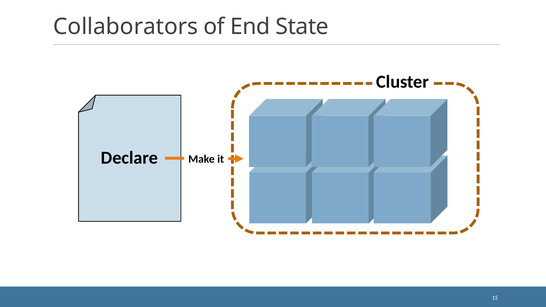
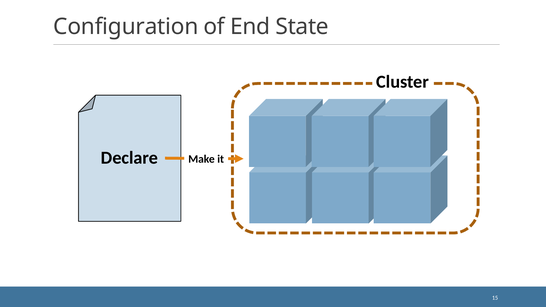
Collaborators: Collaborators -> Configuration
